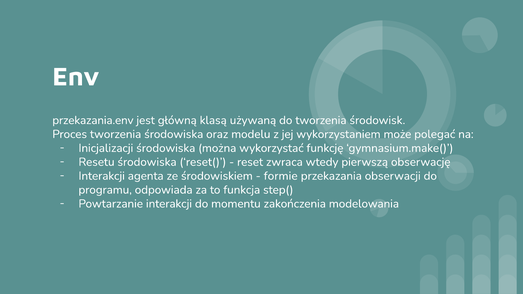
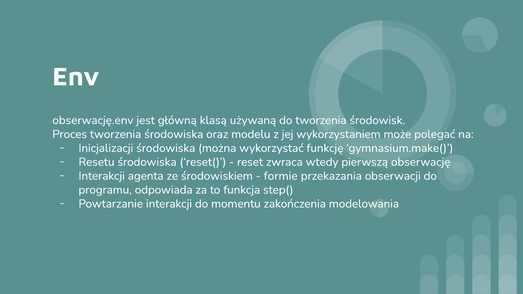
przekazania.env: przekazania.env -> obserwację.env
